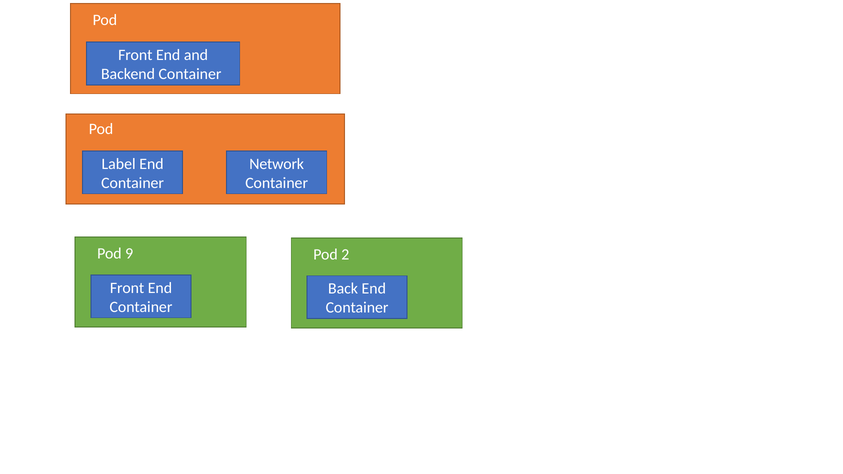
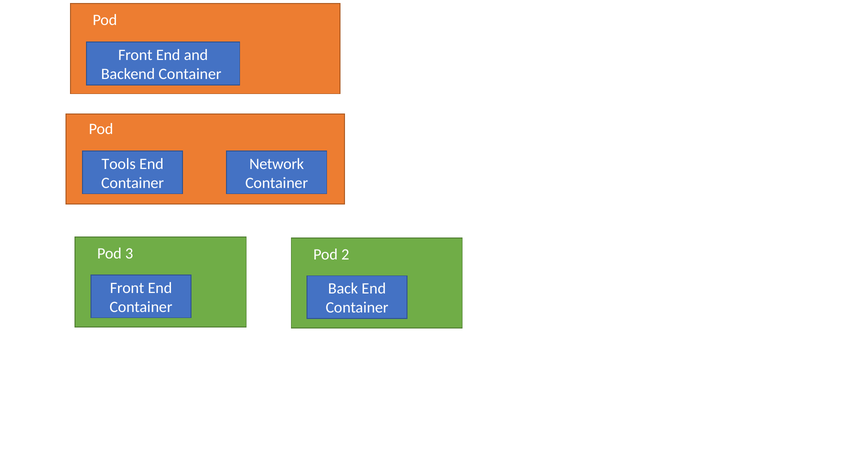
Label: Label -> Tools
9: 9 -> 3
